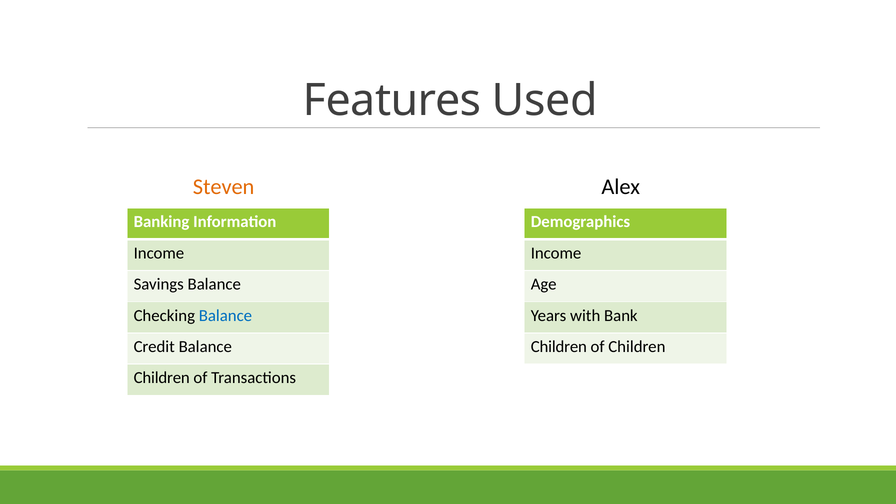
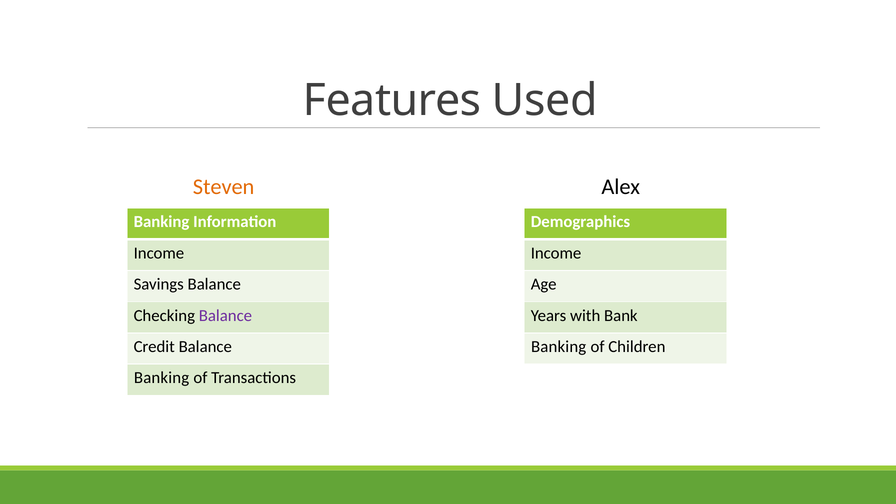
Balance at (225, 315) colour: blue -> purple
Children at (559, 347): Children -> Banking
Children at (162, 378): Children -> Banking
